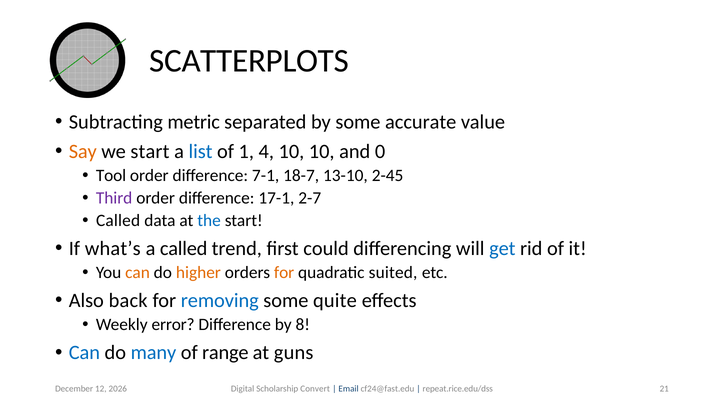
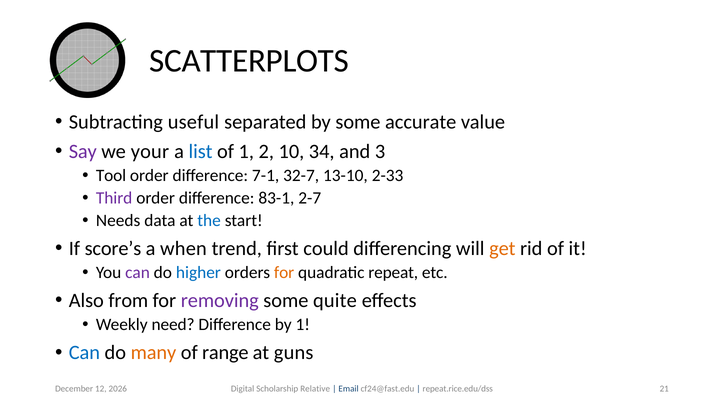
metric: metric -> useful
Say colour: orange -> purple
we start: start -> your
4: 4 -> 2
10 10: 10 -> 34
0: 0 -> 3
18-7: 18-7 -> 32-7
2-45: 2-45 -> 2-33
17-1: 17-1 -> 83-1
Called at (118, 221): Called -> Needs
what’s: what’s -> score’s
a called: called -> when
get colour: blue -> orange
can at (138, 273) colour: orange -> purple
higher colour: orange -> blue
suited: suited -> repeat
back: back -> from
removing colour: blue -> purple
error: error -> need
by 8: 8 -> 1
many colour: blue -> orange
Convert: Convert -> Relative
